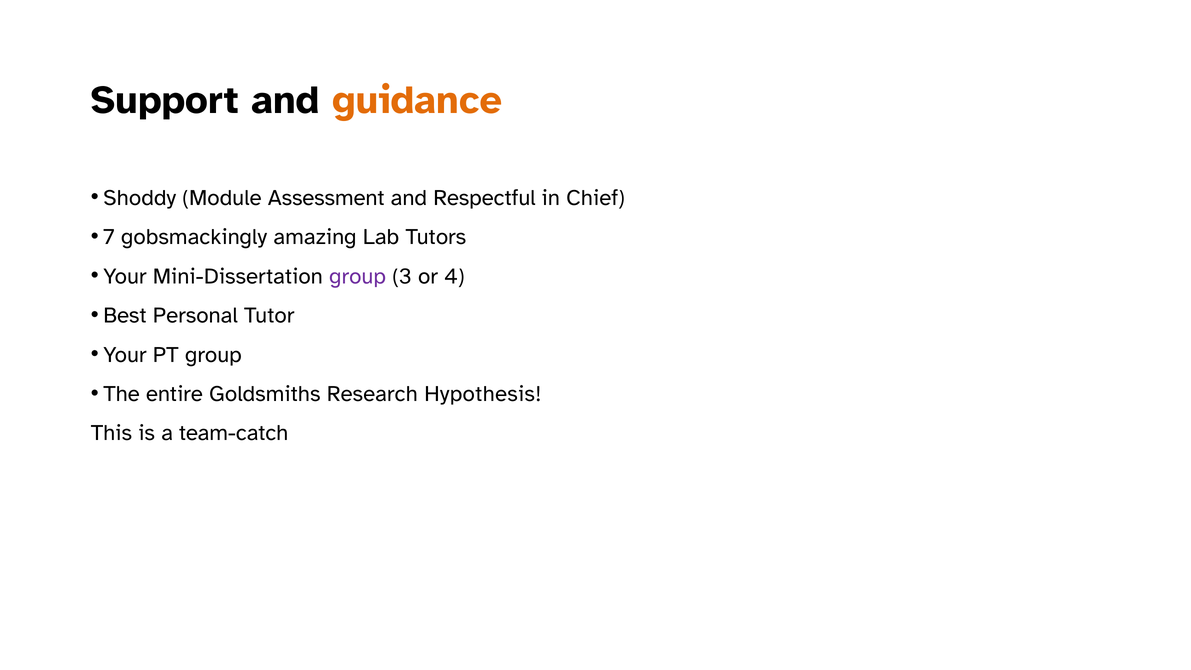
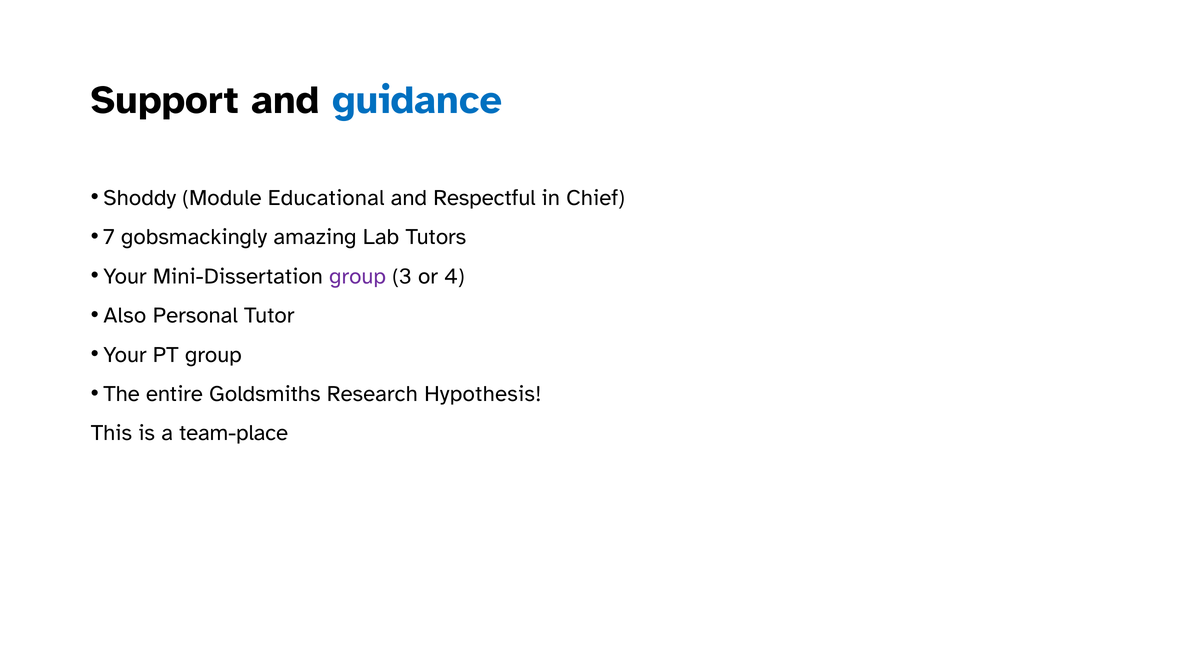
guidance colour: orange -> blue
Assessment: Assessment -> Educational
Best: Best -> Also
team-catch: team-catch -> team-place
